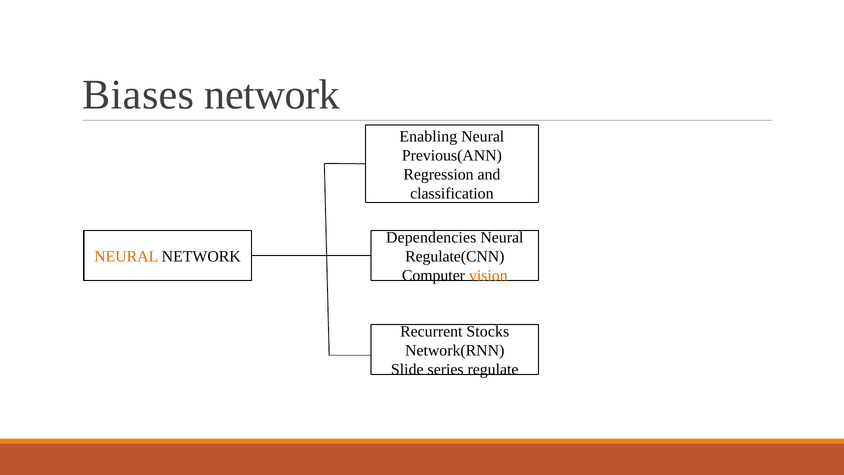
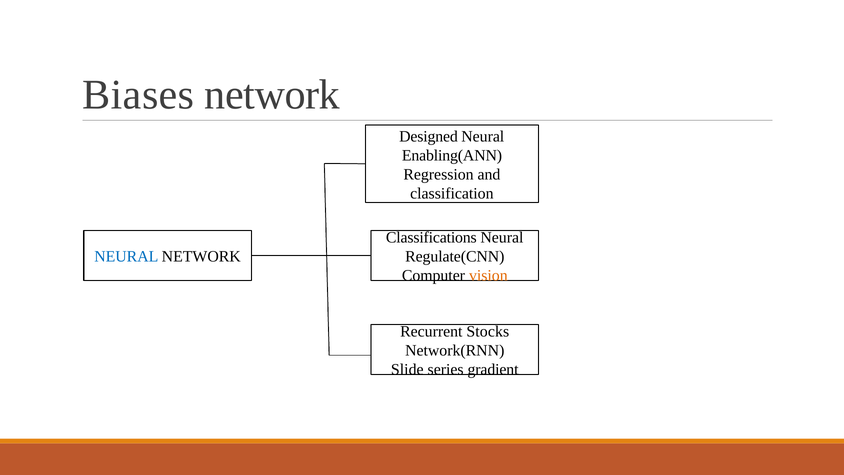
Enabling: Enabling -> Designed
Previous(ANN: Previous(ANN -> Enabling(ANN
Dependencies: Dependencies -> Classifications
NEURAL at (126, 256) colour: orange -> blue
regulate: regulate -> gradient
